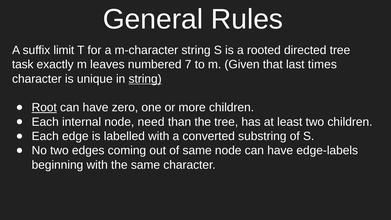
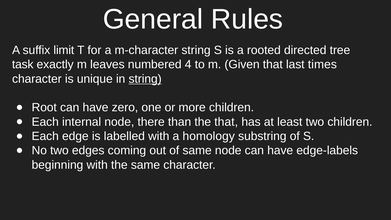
7: 7 -> 4
Root underline: present -> none
need: need -> there
the tree: tree -> that
converted: converted -> homology
